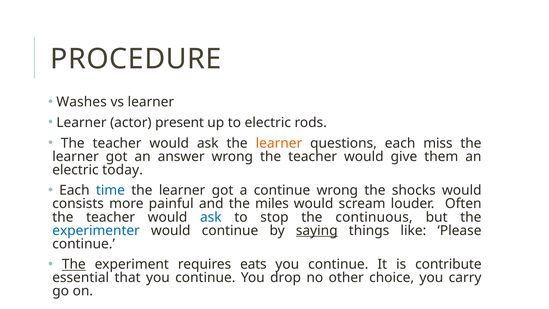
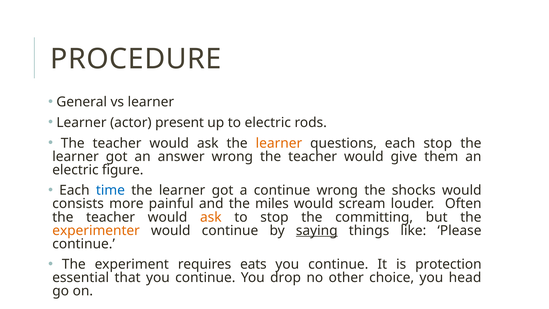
Washes: Washes -> General
each miss: miss -> stop
today: today -> figure
ask at (211, 217) colour: blue -> orange
continuous: continuous -> committing
experimenter colour: blue -> orange
The at (74, 264) underline: present -> none
contribute: contribute -> protection
carry: carry -> head
